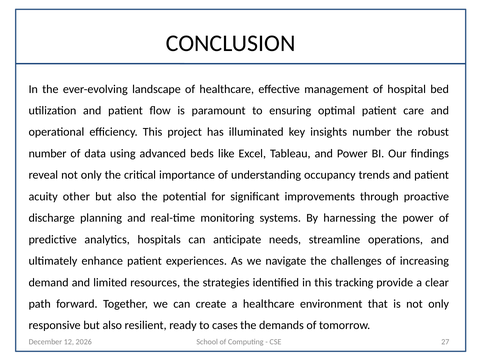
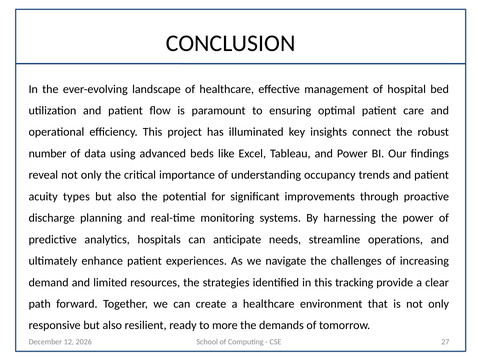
insights number: number -> connect
other: other -> types
cases: cases -> more
